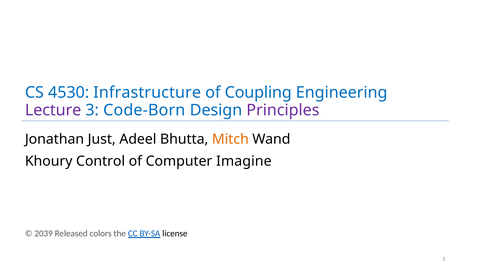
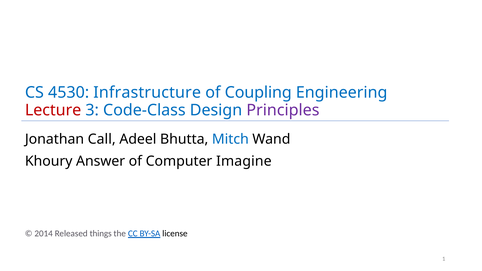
Lecture colour: purple -> red
Code-Born: Code-Born -> Code-Class
Just: Just -> Call
Mitch colour: orange -> blue
Control: Control -> Answer
2039: 2039 -> 2014
colors: colors -> things
